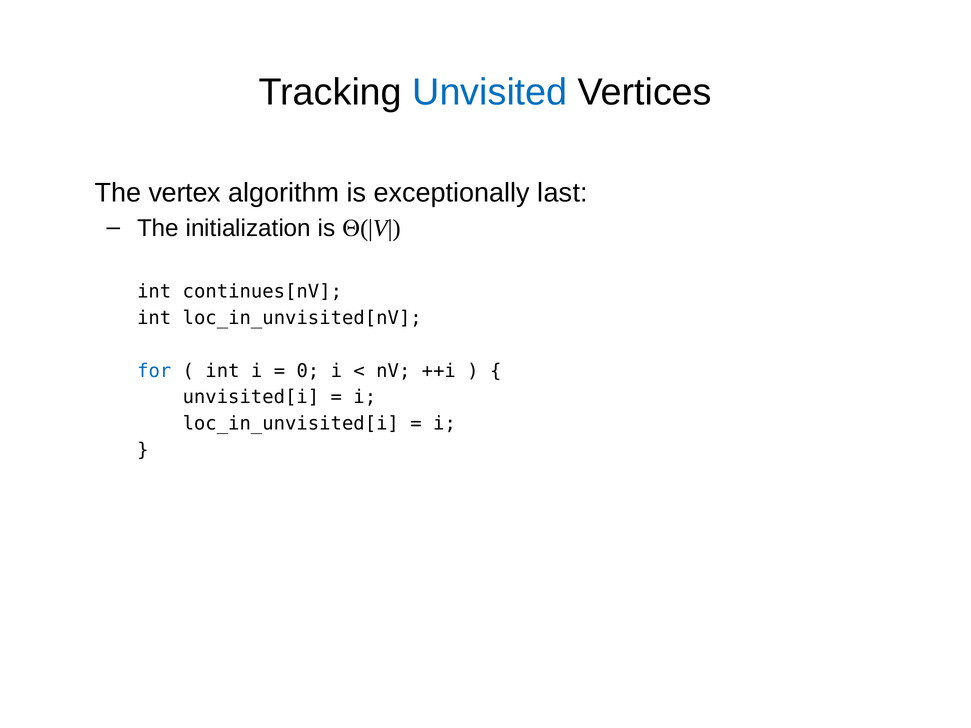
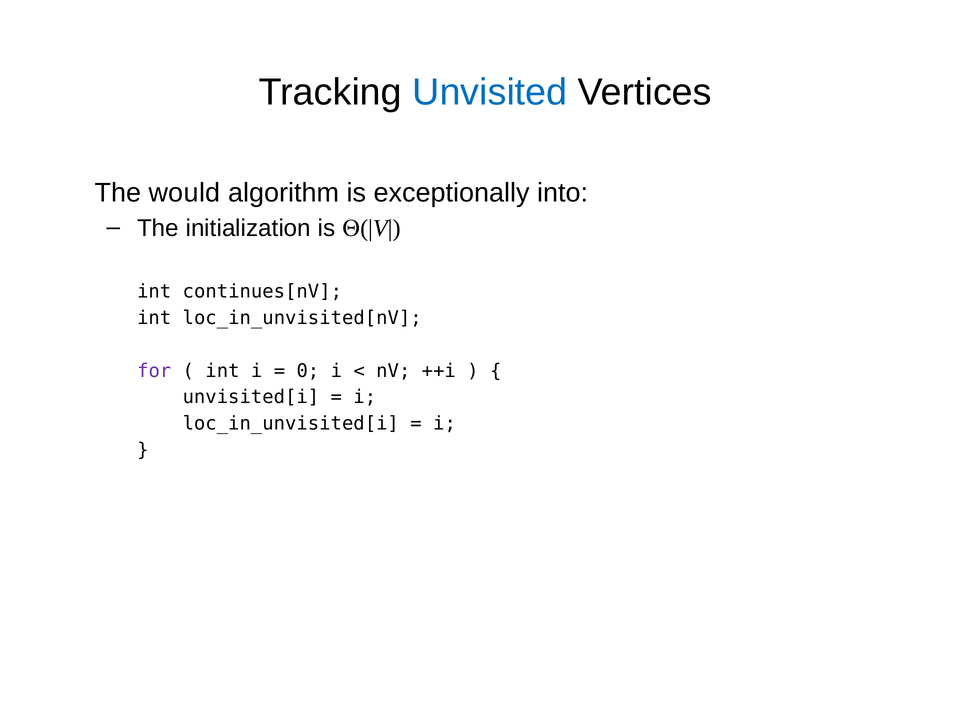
vertex: vertex -> would
last: last -> into
for colour: blue -> purple
